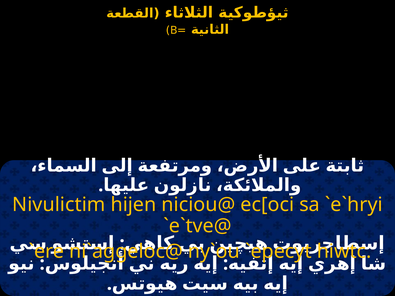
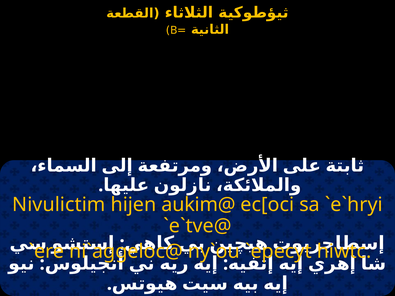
niciou@: niciou@ -> aukim@
